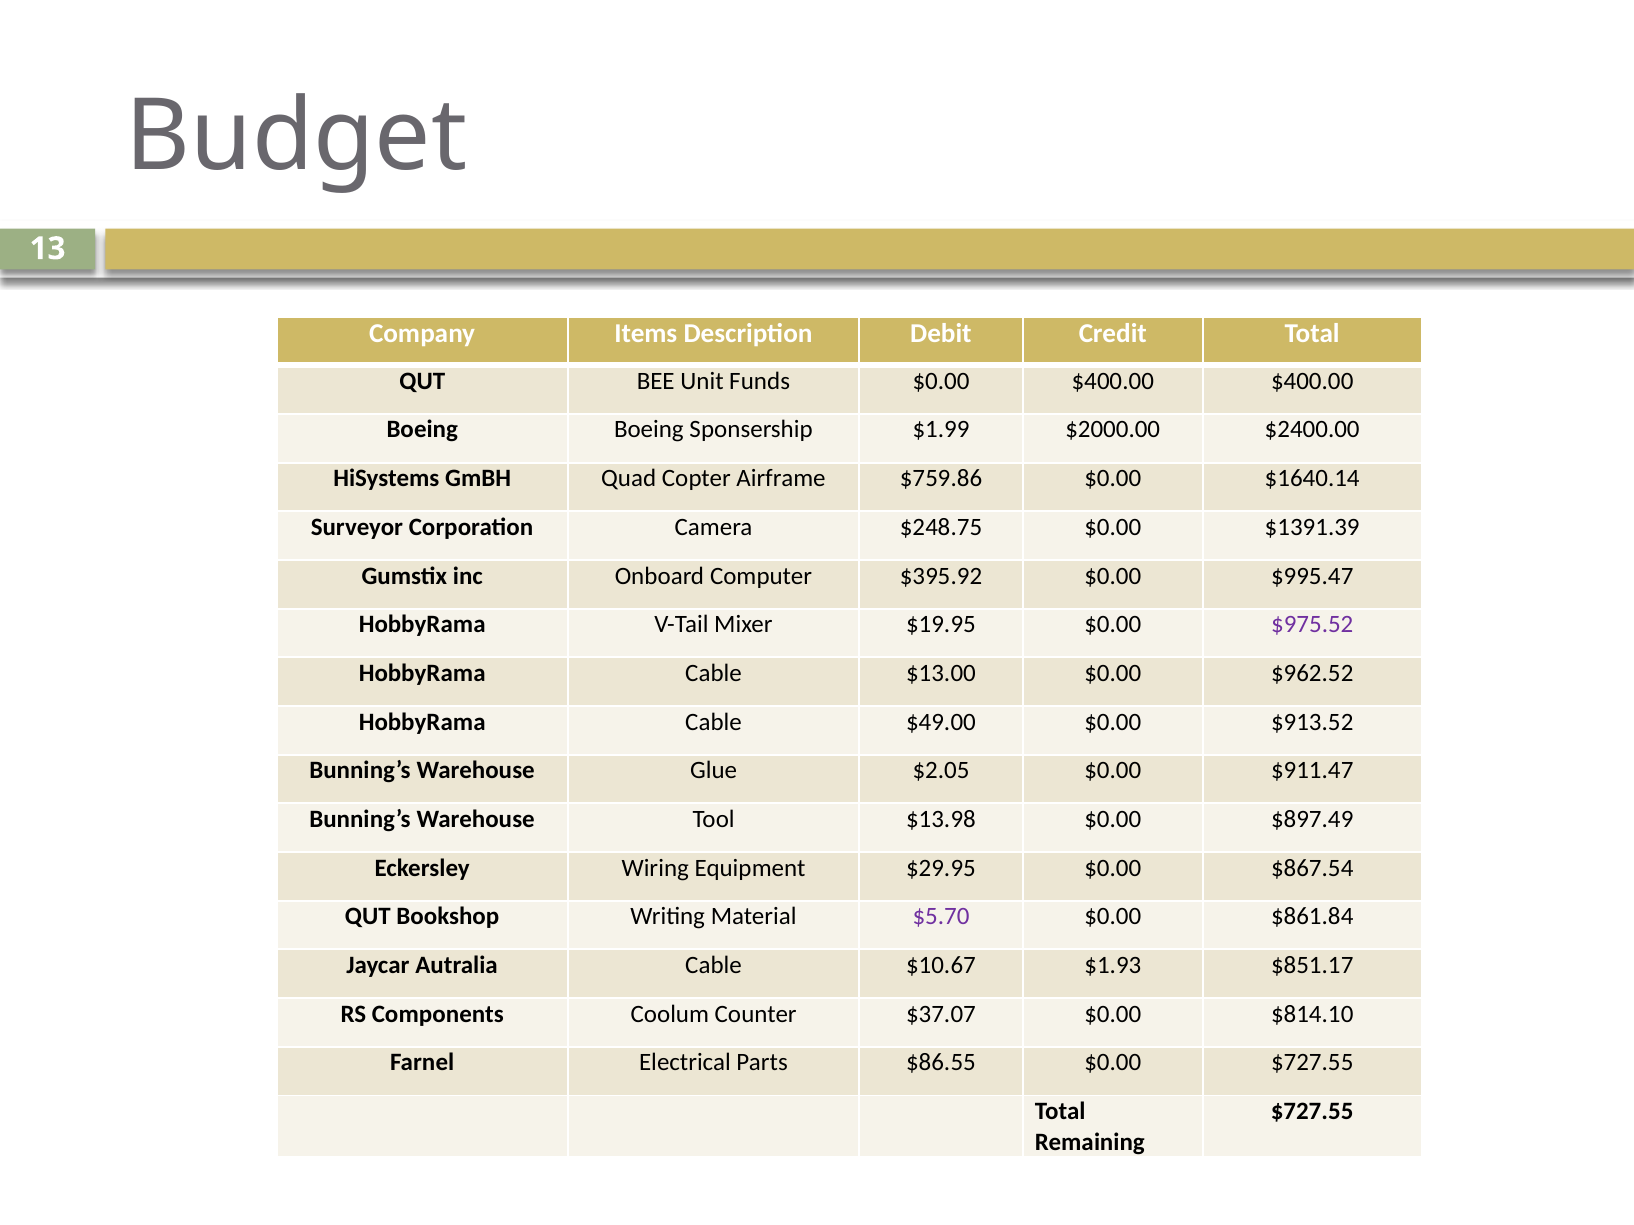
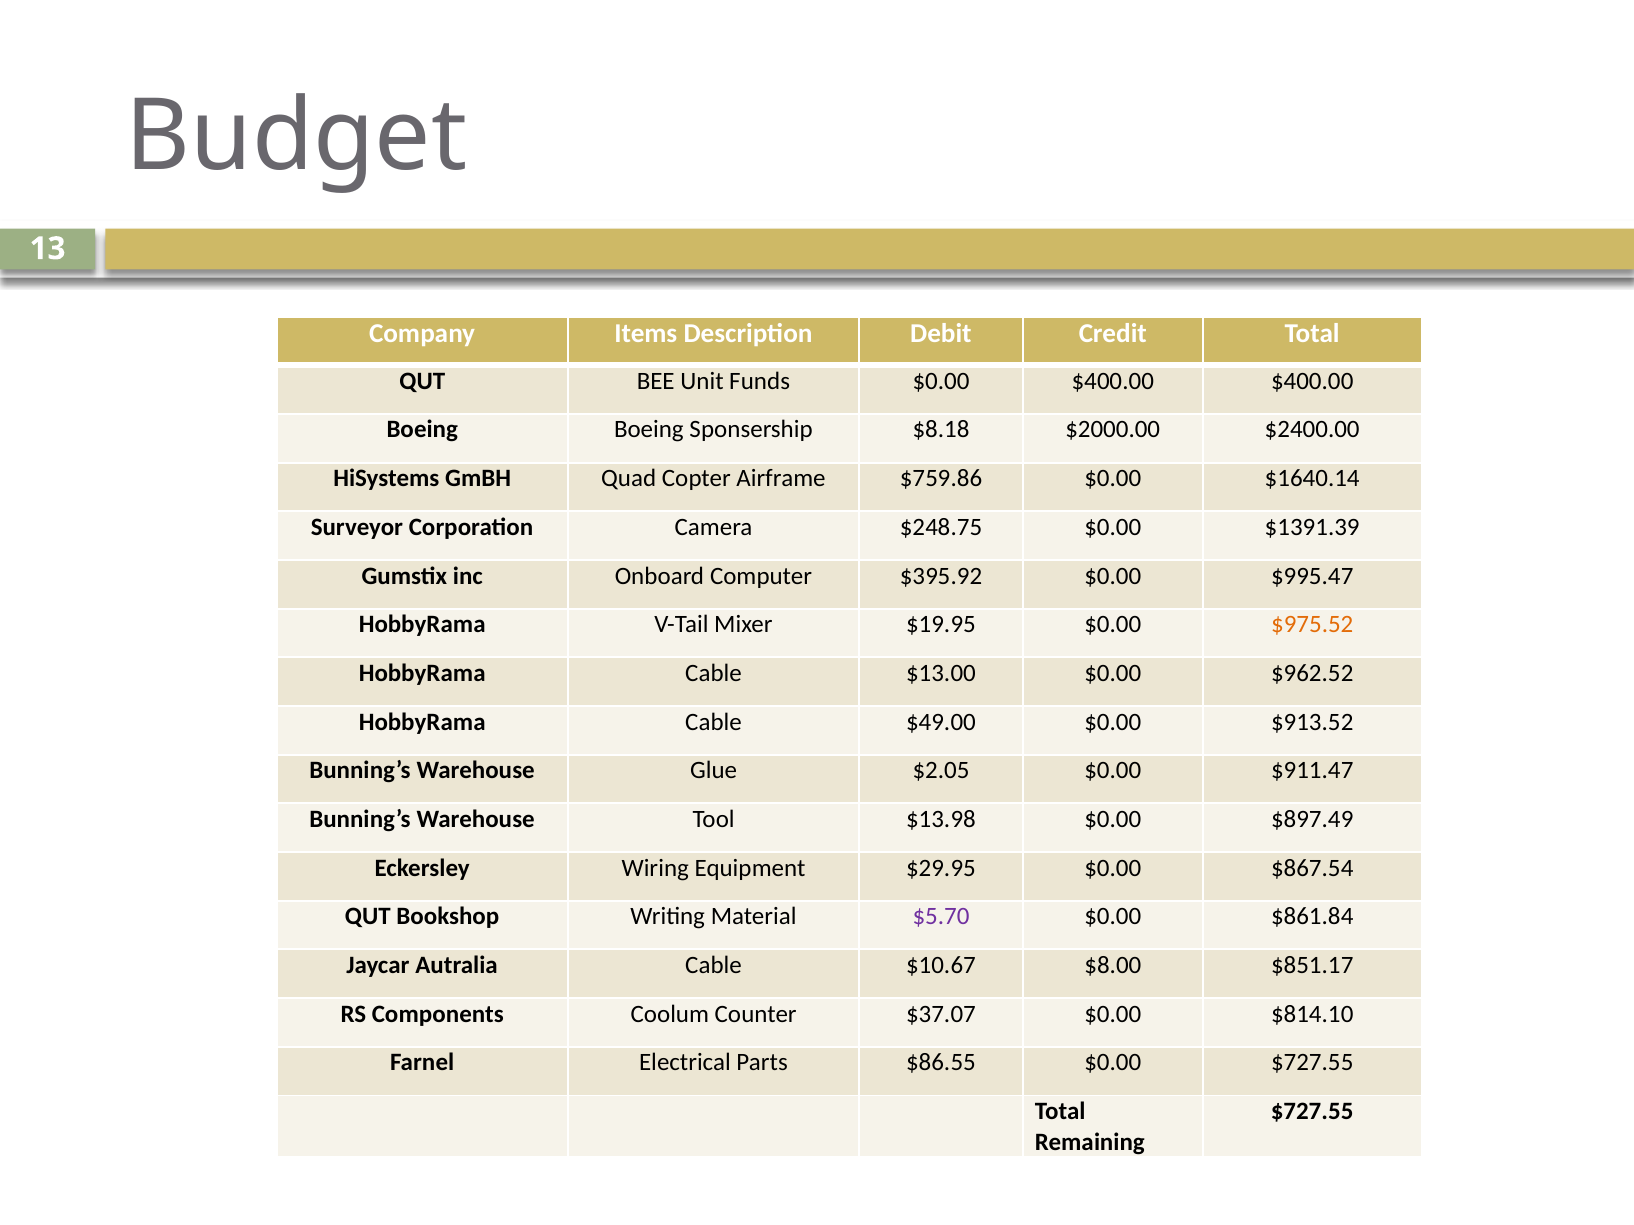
$1.99: $1.99 -> $8.18
$975.52 colour: purple -> orange
$1.93: $1.93 -> $8.00
